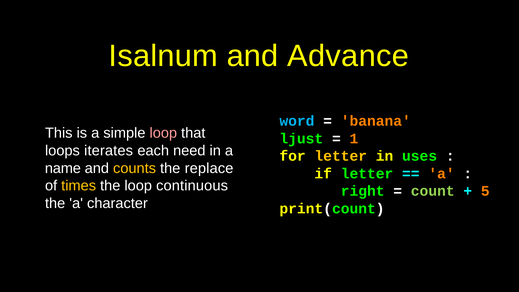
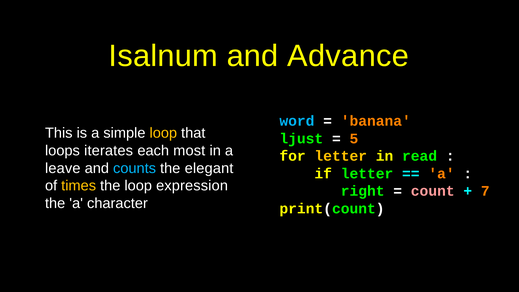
loop at (163, 133) colour: pink -> yellow
1: 1 -> 5
need: need -> most
uses: uses -> read
name: name -> leave
counts colour: yellow -> light blue
replace: replace -> elegant
continuous: continuous -> expression
count colour: light green -> pink
5: 5 -> 7
